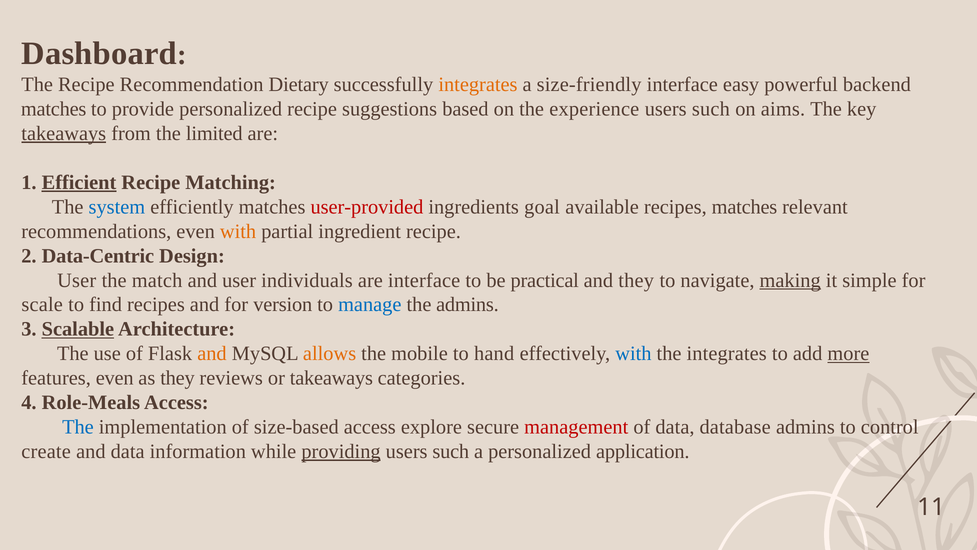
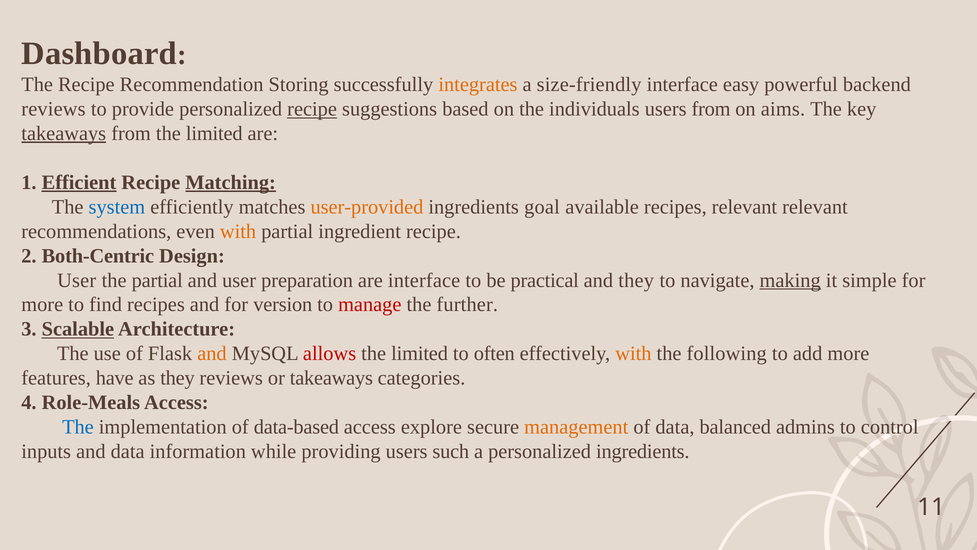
Dietary: Dietary -> Storing
matches at (54, 109): matches -> reviews
recipe at (312, 109) underline: none -> present
experience: experience -> individuals
such at (711, 109): such -> from
Matching underline: none -> present
user-provided colour: red -> orange
recipes matches: matches -> relevant
Data-Centric: Data-Centric -> Both-Centric
the match: match -> partial
individuals: individuals -> preparation
scale at (42, 305): scale -> more
manage colour: blue -> red
the admins: admins -> further
allows colour: orange -> red
mobile at (419, 353): mobile -> limited
hand: hand -> often
with at (633, 353) colour: blue -> orange
the integrates: integrates -> following
more at (848, 353) underline: present -> none
features even: even -> have
size-based: size-based -> data-based
management colour: red -> orange
database: database -> balanced
create: create -> inputs
providing underline: present -> none
personalized application: application -> ingredients
